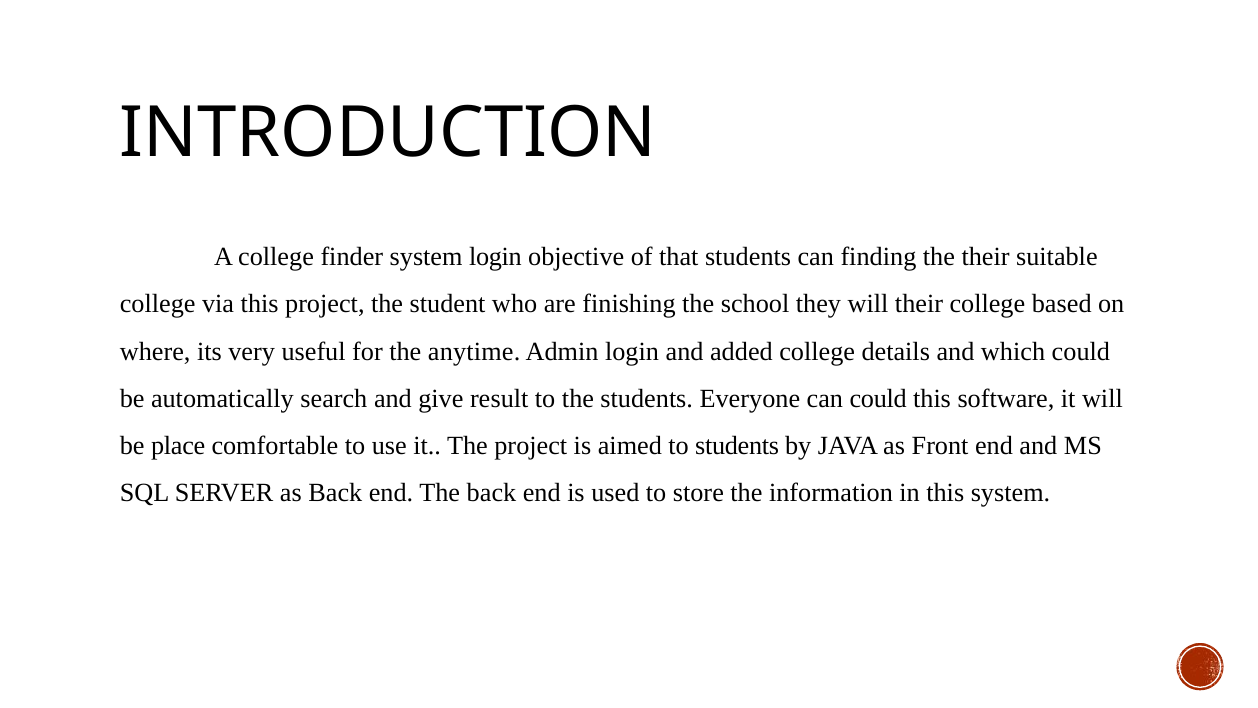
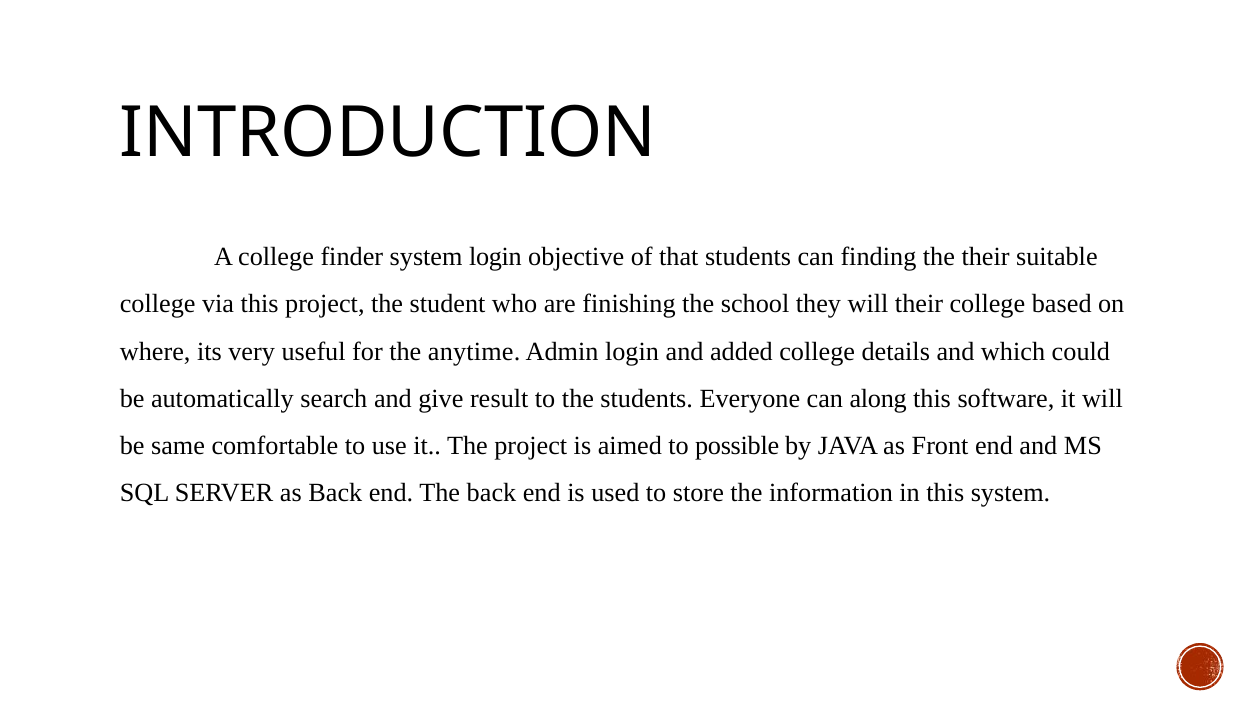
can could: could -> along
place: place -> same
to students: students -> possible
